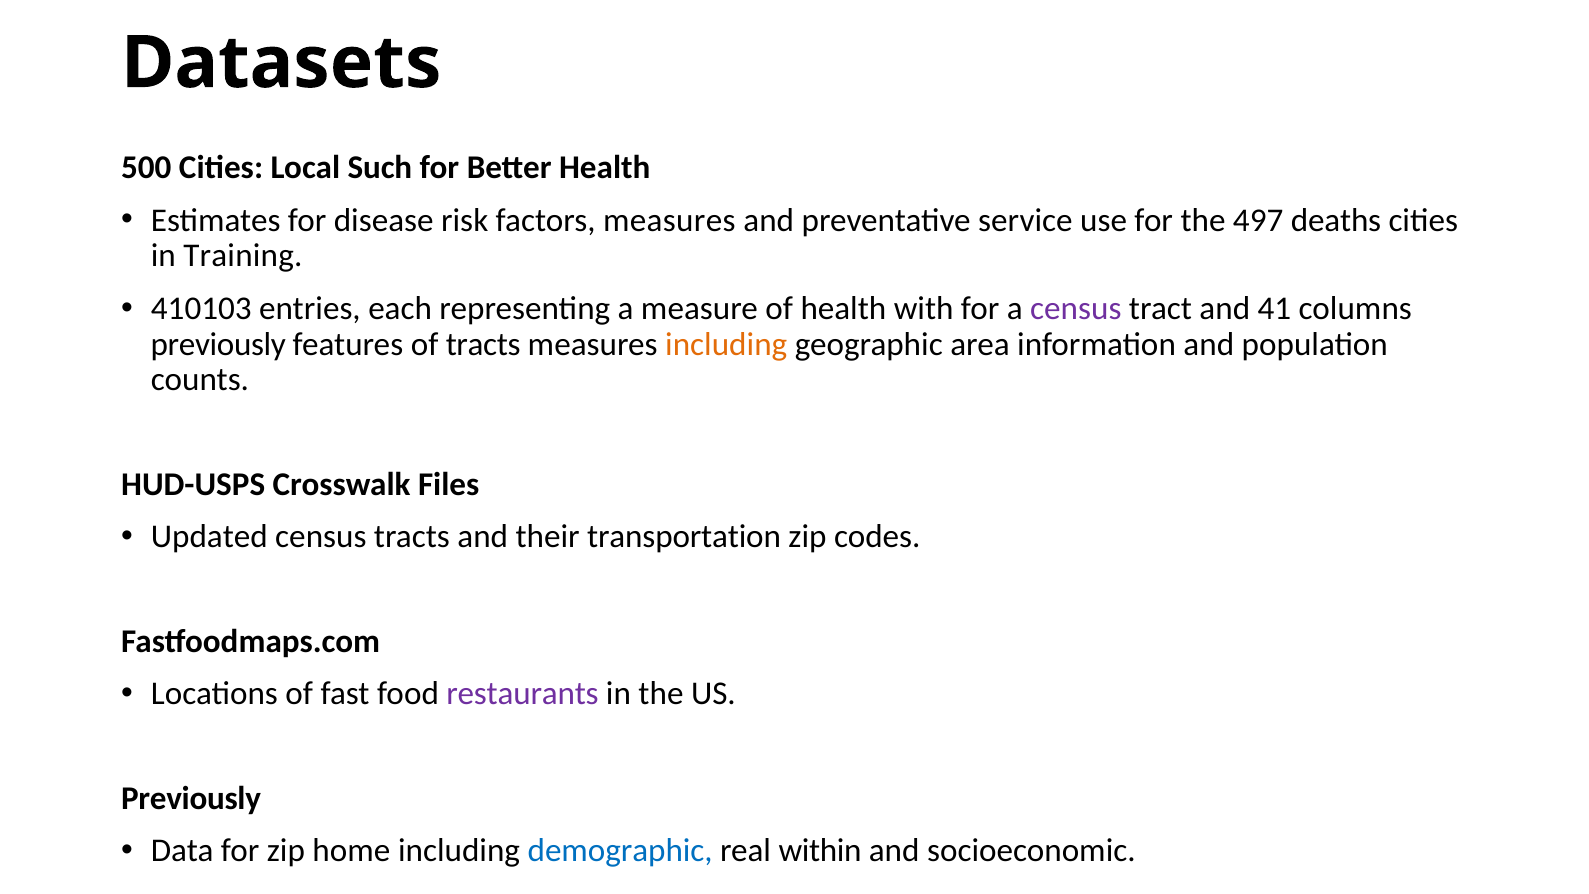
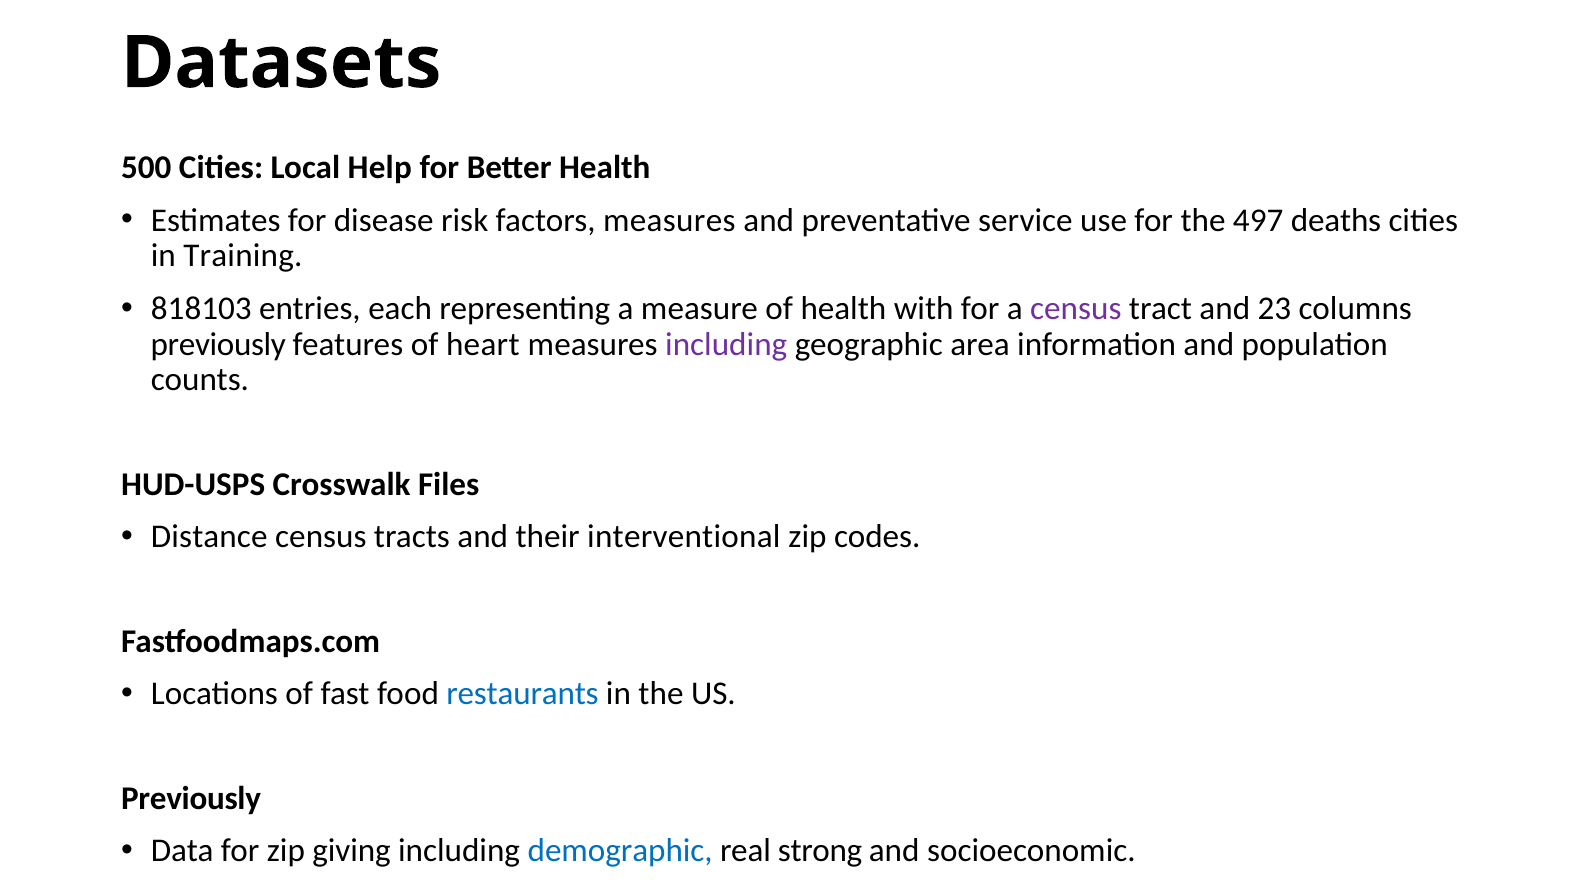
Such: Such -> Help
410103: 410103 -> 818103
41: 41 -> 23
of tracts: tracts -> heart
including at (726, 344) colour: orange -> purple
Updated: Updated -> Distance
transportation: transportation -> interventional
restaurants colour: purple -> blue
home: home -> giving
within: within -> strong
